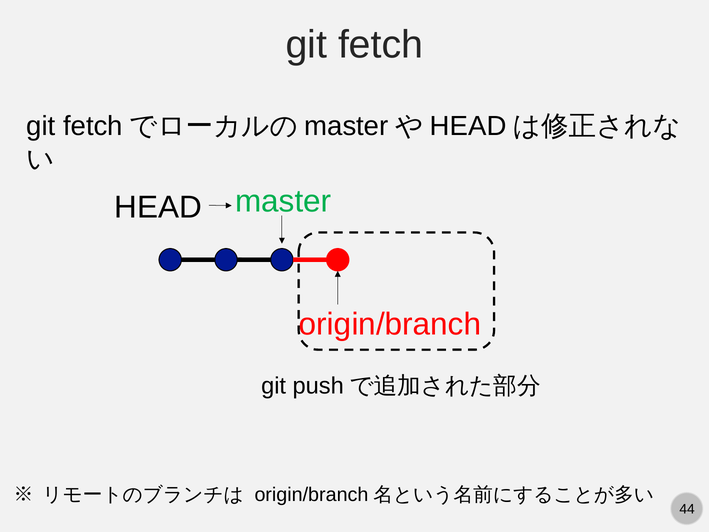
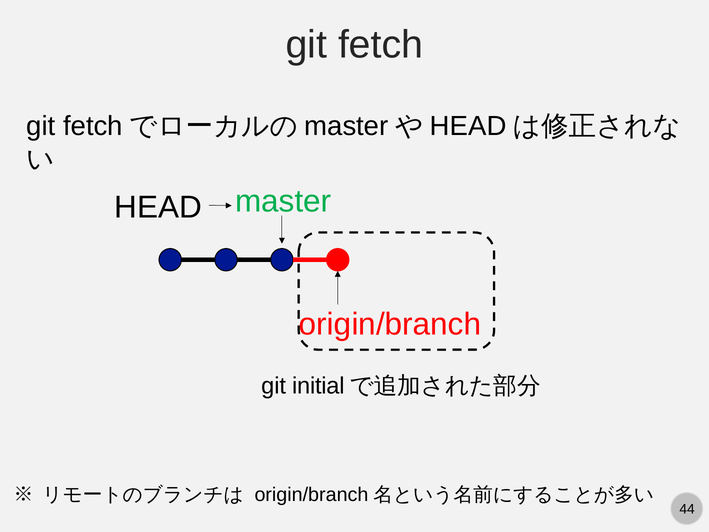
push: push -> initial
